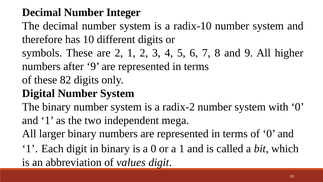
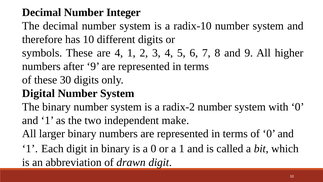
are 2: 2 -> 4
82: 82 -> 30
mega: mega -> make
values: values -> drawn
